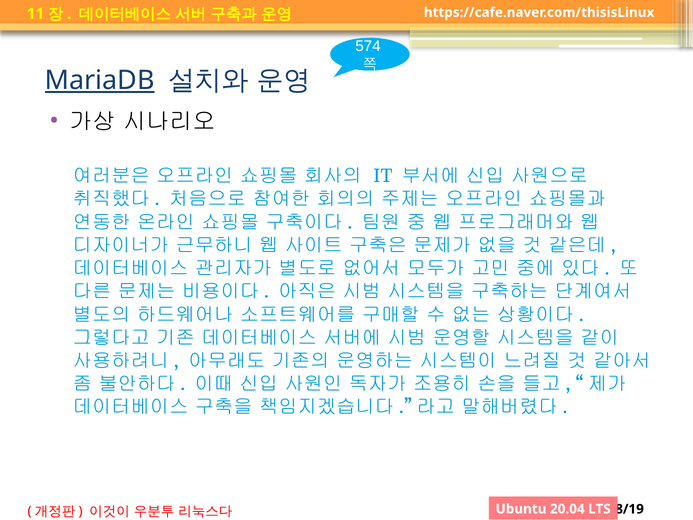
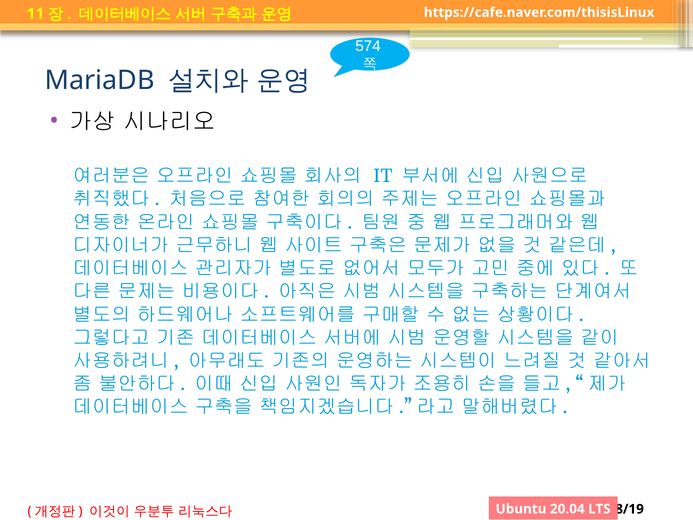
MariaDB underline: present -> none
